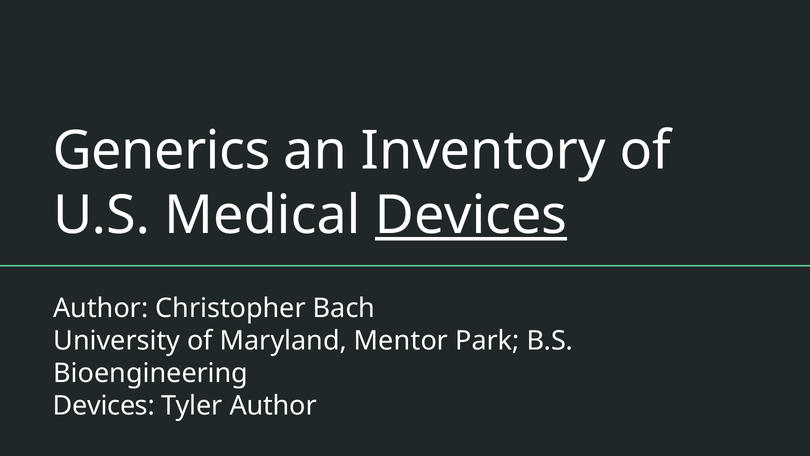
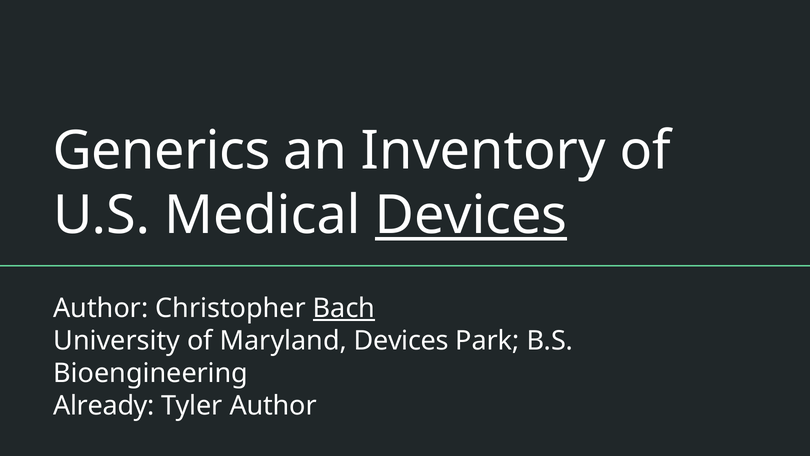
Bach underline: none -> present
Maryland Mentor: Mentor -> Devices
Devices at (104, 405): Devices -> Already
